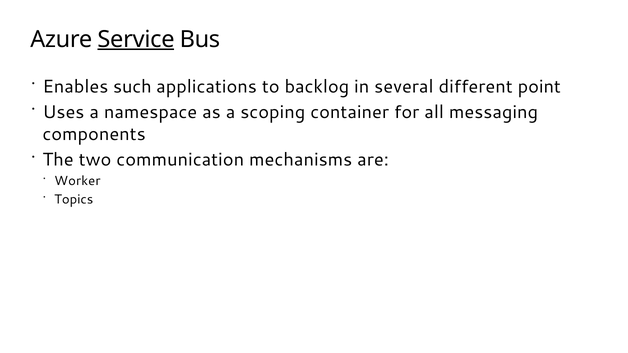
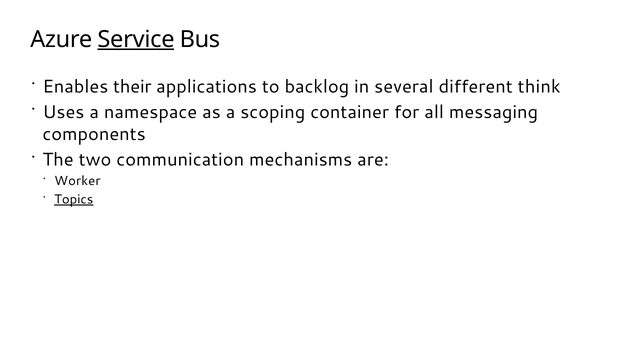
such: such -> their
point: point -> think
Topics underline: none -> present
